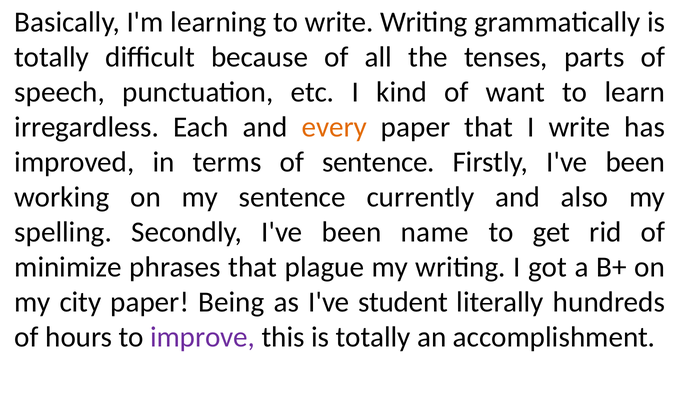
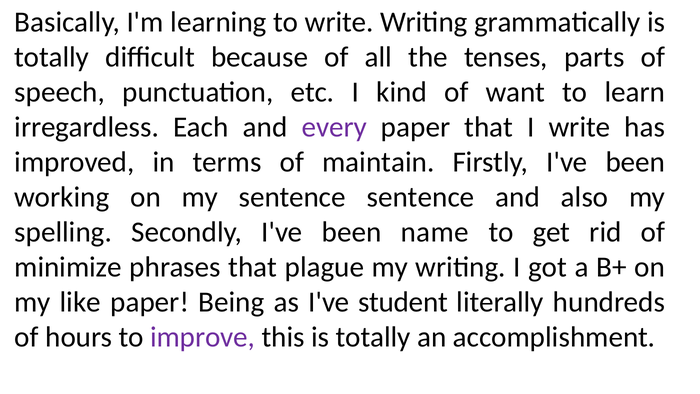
every colour: orange -> purple
of sentence: sentence -> maintain
sentence currently: currently -> sentence
city: city -> like
